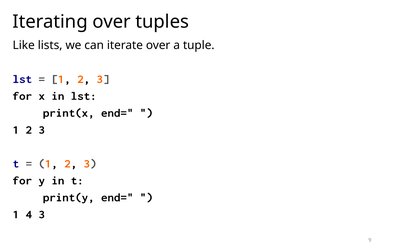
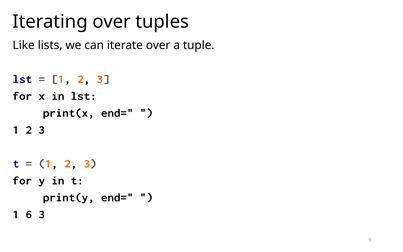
4: 4 -> 6
